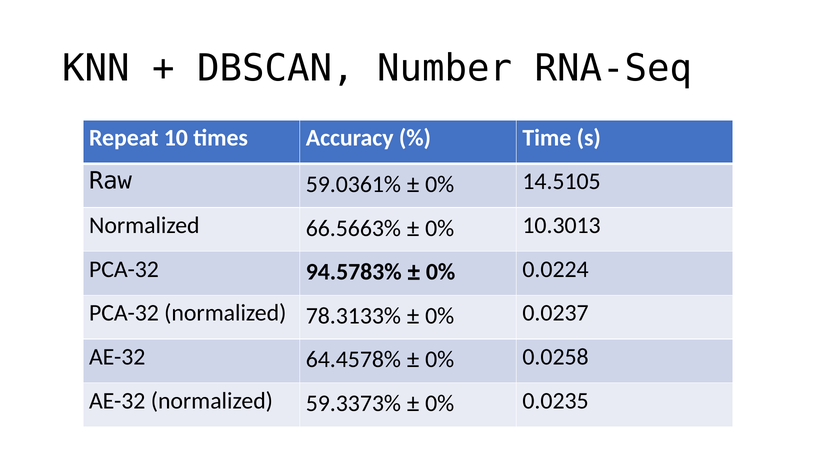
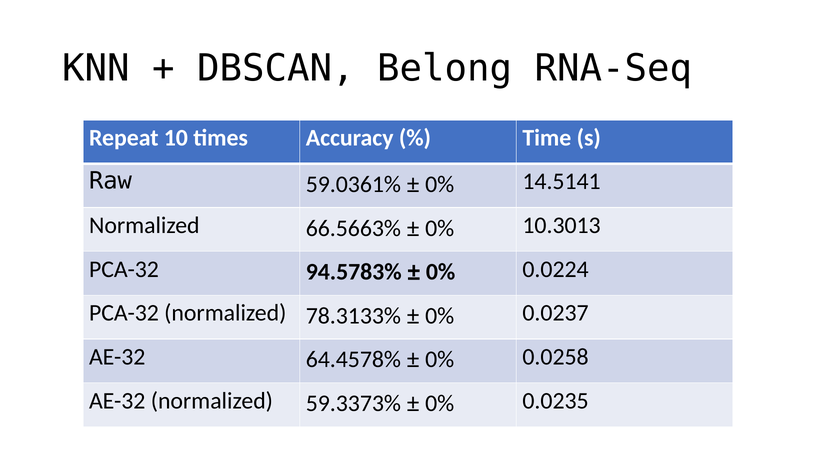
Number: Number -> Belong
14.5105: 14.5105 -> 14.5141
